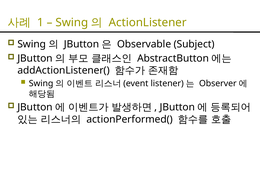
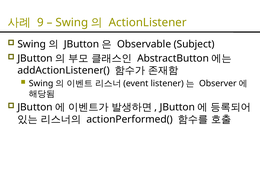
1: 1 -> 9
